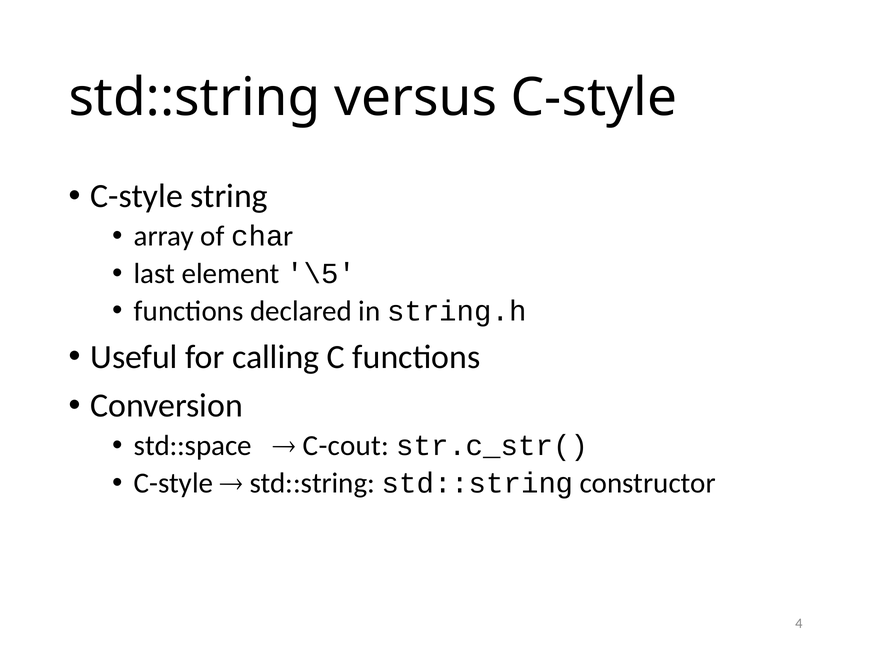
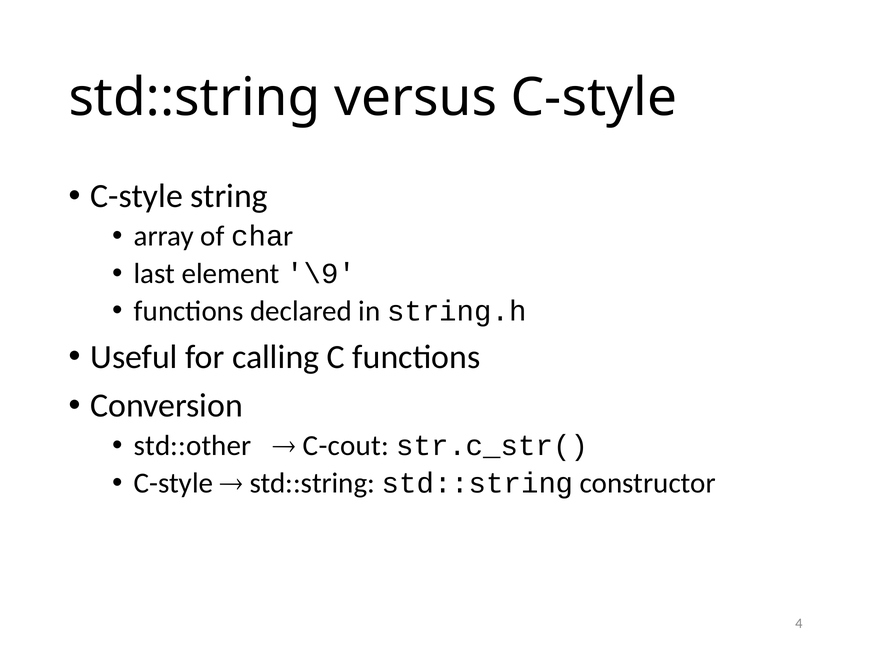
\5: \5 -> \9
std::space: std::space -> std::other
